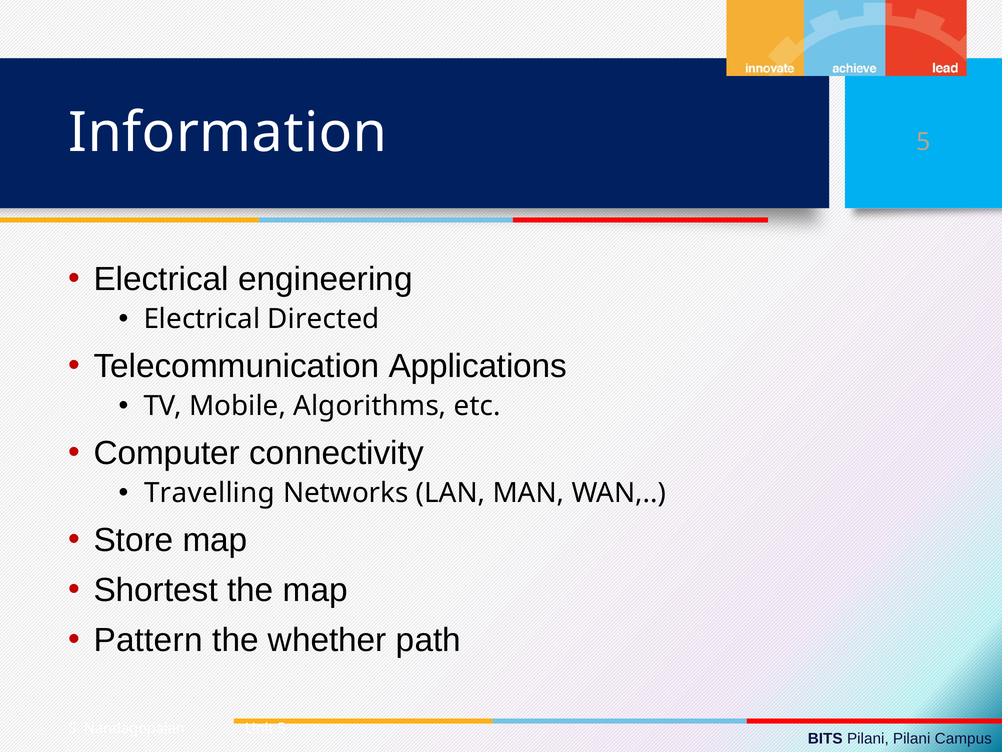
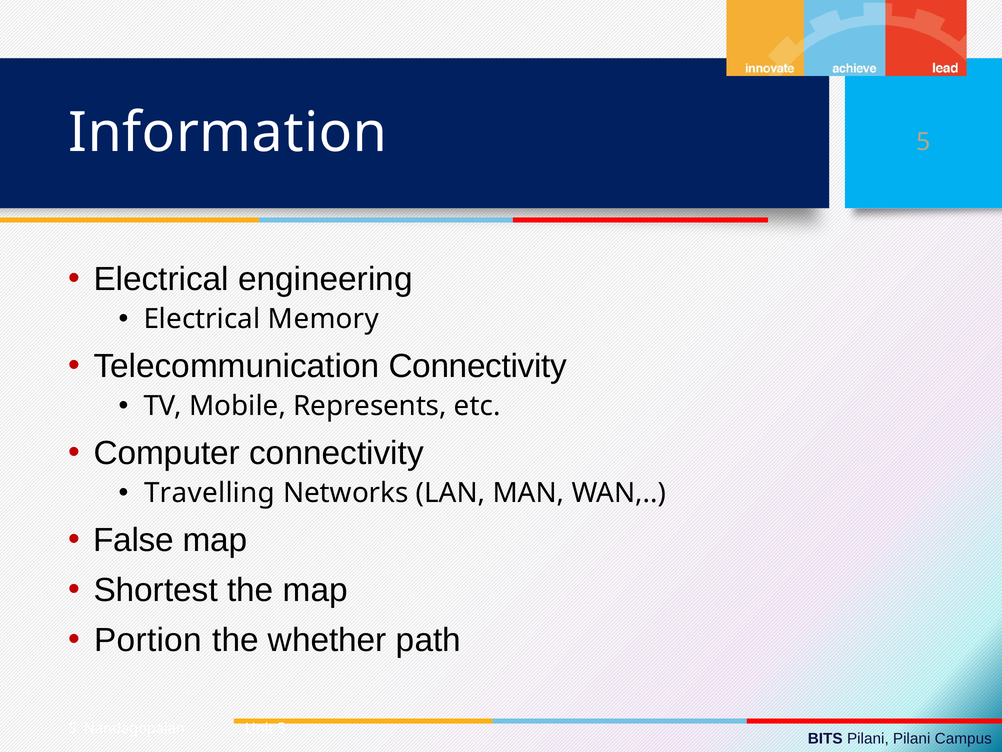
Directed: Directed -> Memory
Telecommunication Applications: Applications -> Connectivity
Algorithms: Algorithms -> Represents
Store: Store -> False
Pattern: Pattern -> Portion
